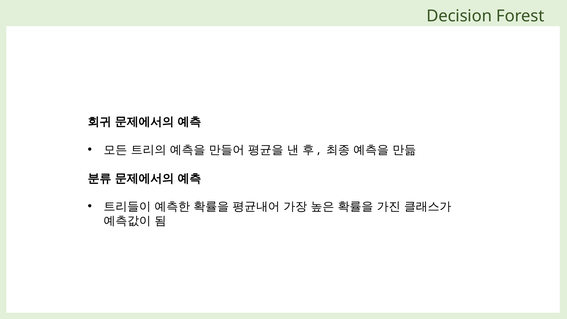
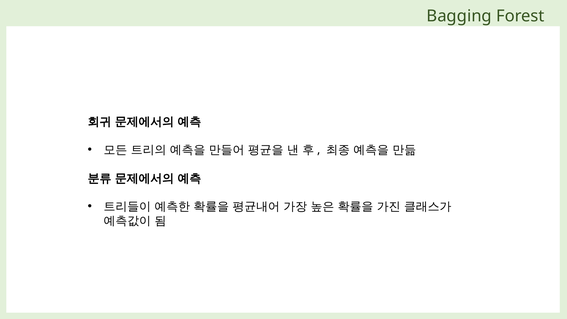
Decision: Decision -> Bagging
